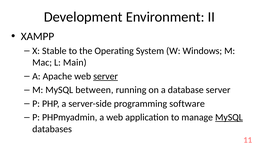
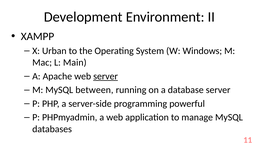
Stable: Stable -> Urban
software: software -> powerful
MySQL at (229, 117) underline: present -> none
